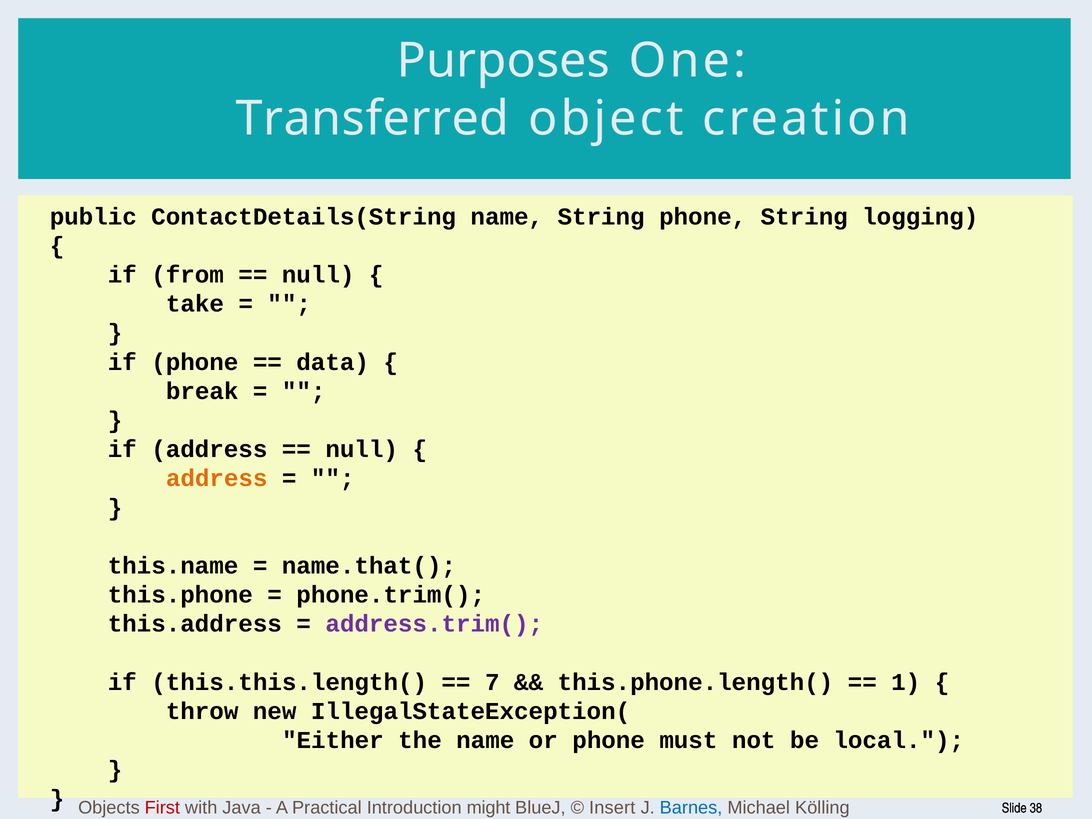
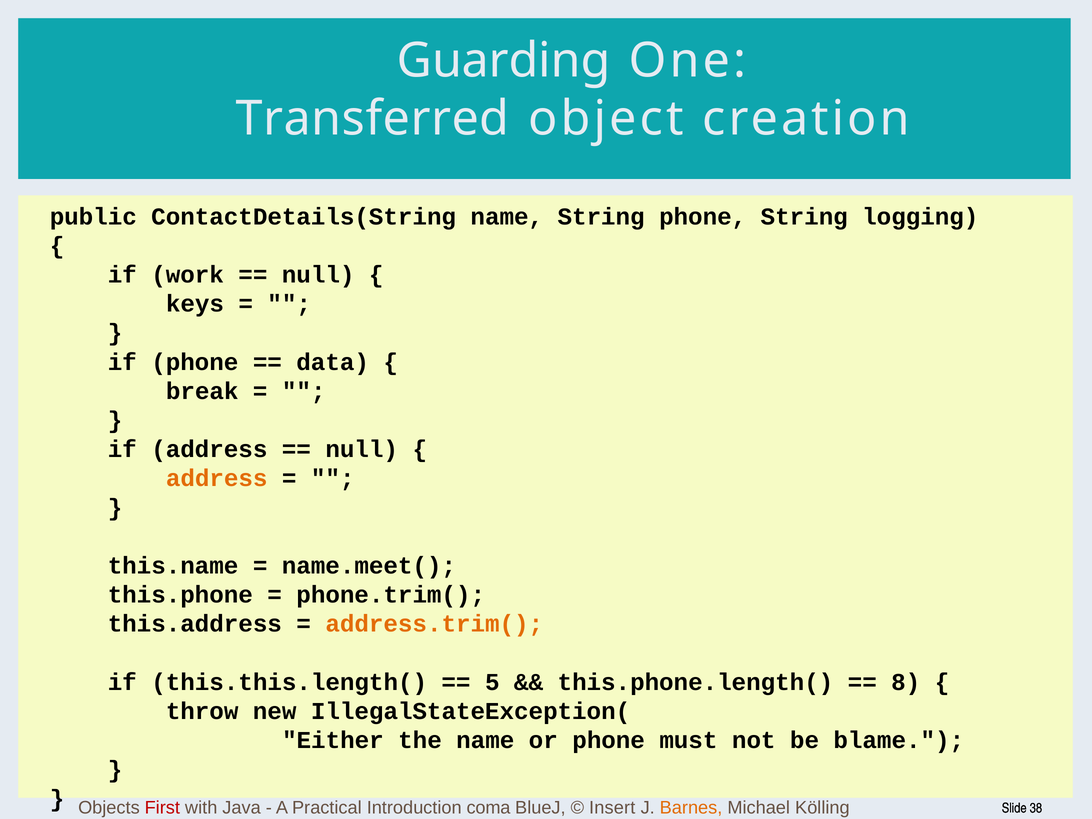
Purposes: Purposes -> Guarding
from: from -> work
take: take -> keys
name.that(: name.that( -> name.meet(
address.trim( colour: purple -> orange
7: 7 -> 5
1: 1 -> 8
local: local -> blame
might: might -> coma
Barnes colour: blue -> orange
